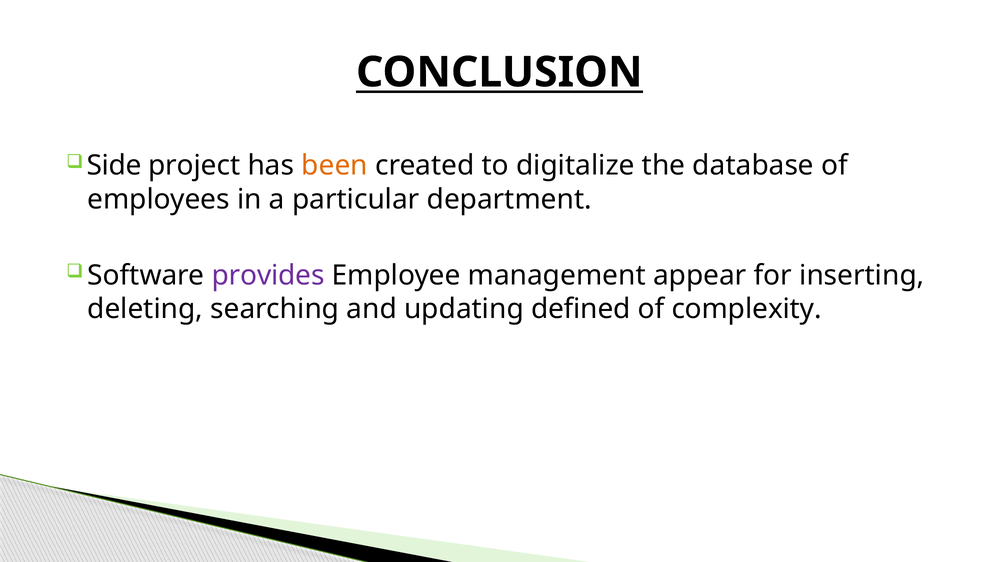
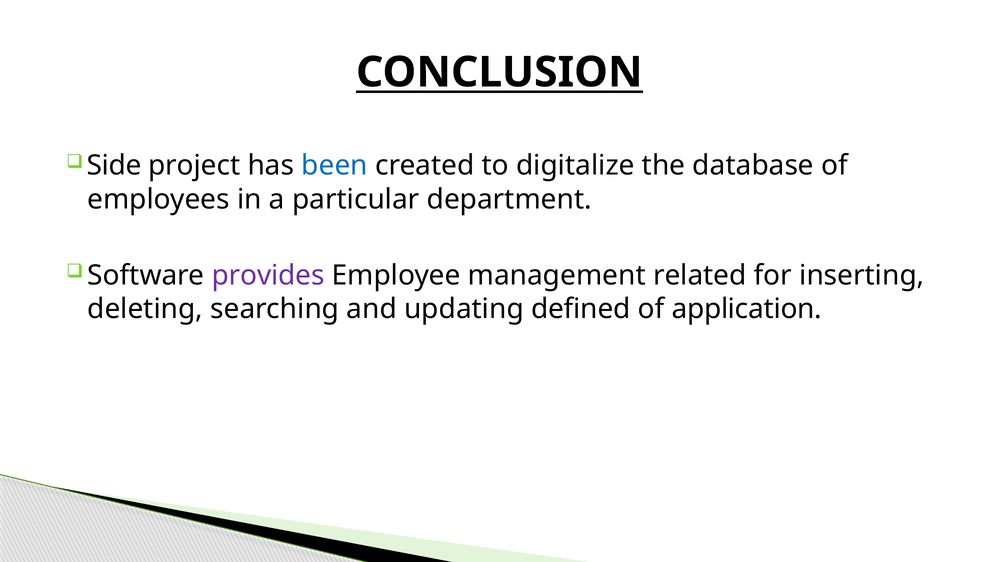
been colour: orange -> blue
appear: appear -> related
complexity: complexity -> application
